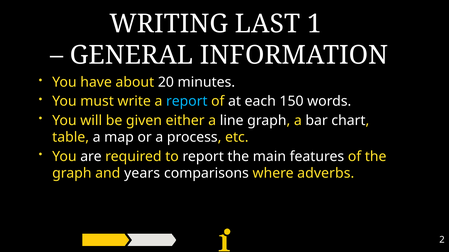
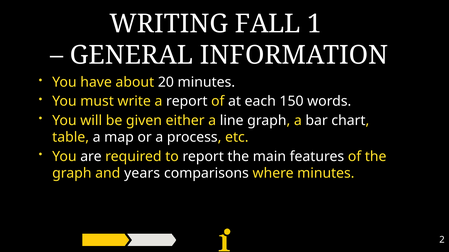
LAST: LAST -> FALL
report at (187, 102) colour: light blue -> white
where adverbs: adverbs -> minutes
